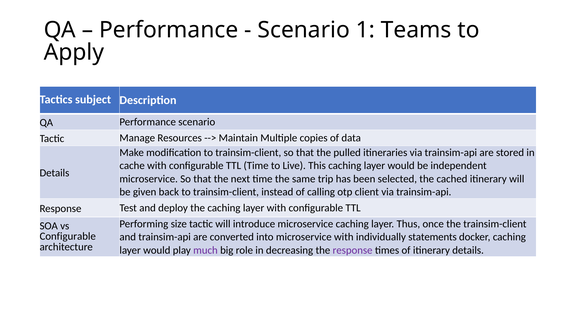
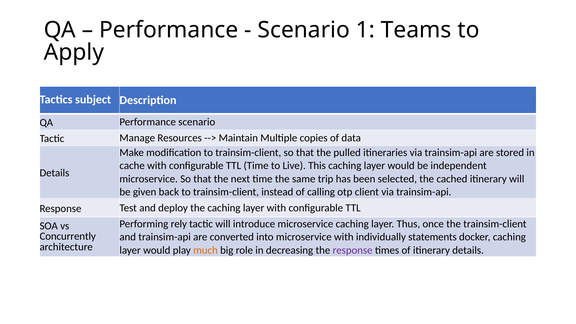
size: size -> rely
Configurable at (68, 236): Configurable -> Concurrently
much colour: purple -> orange
